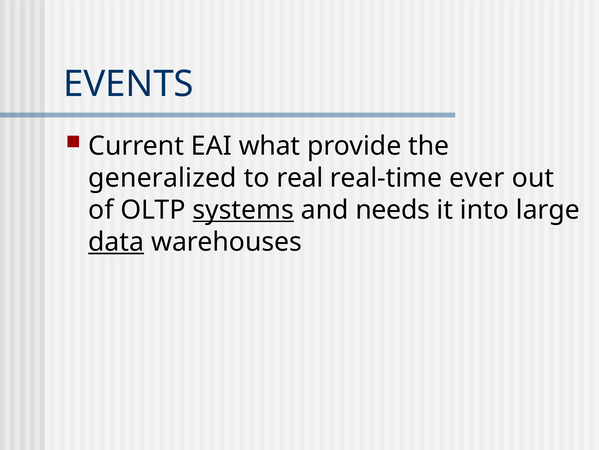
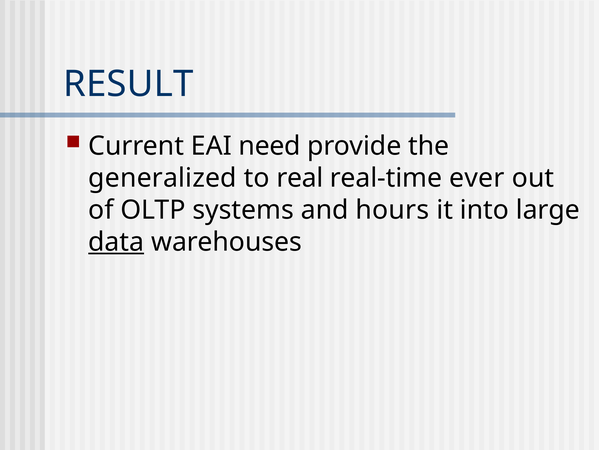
EVENTS: EVENTS -> RESULT
what: what -> need
systems underline: present -> none
needs: needs -> hours
